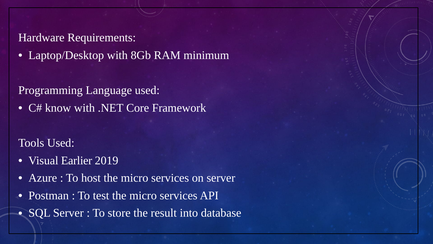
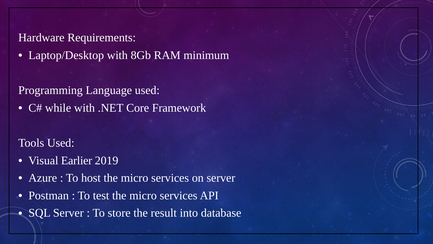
know: know -> while
